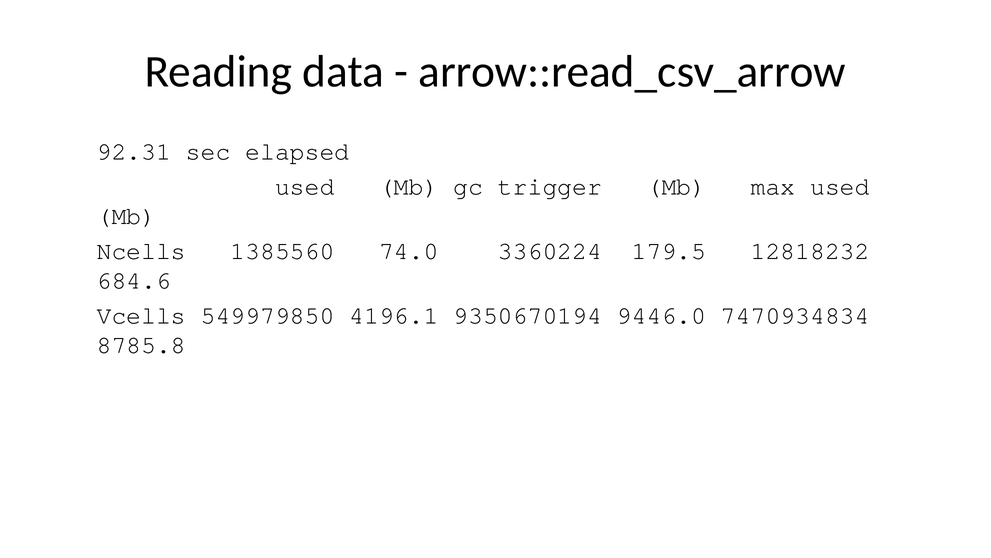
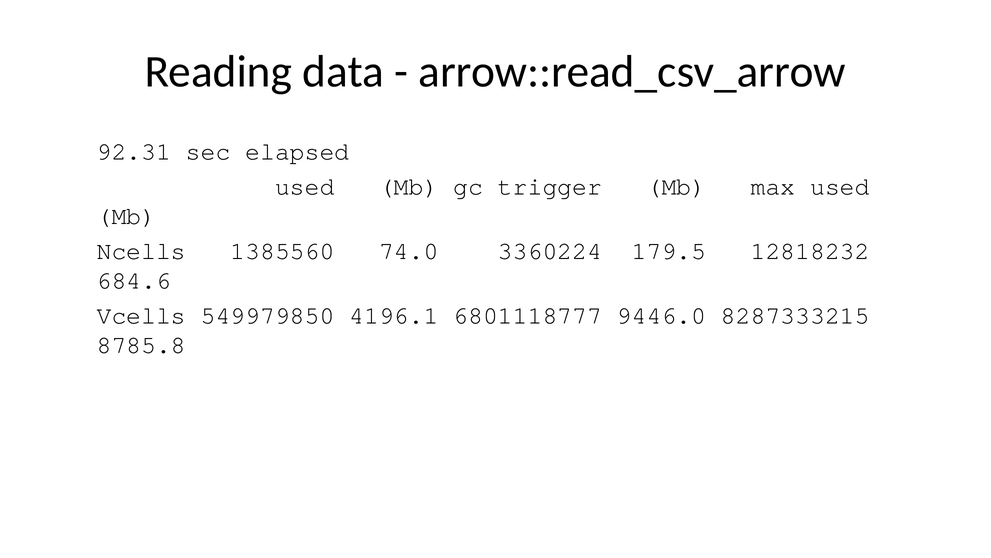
9350670194: 9350670194 -> 6801118777
7470934834: 7470934834 -> 8287333215
